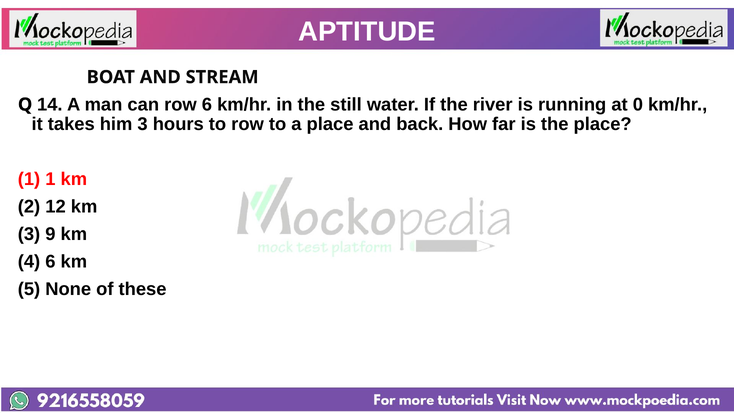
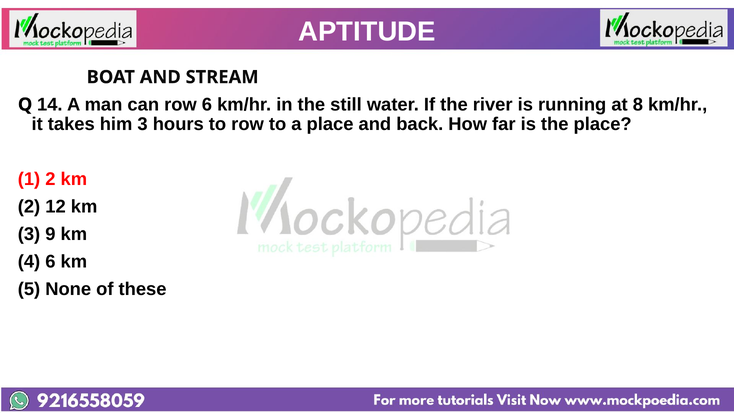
0: 0 -> 8
1 1: 1 -> 2
